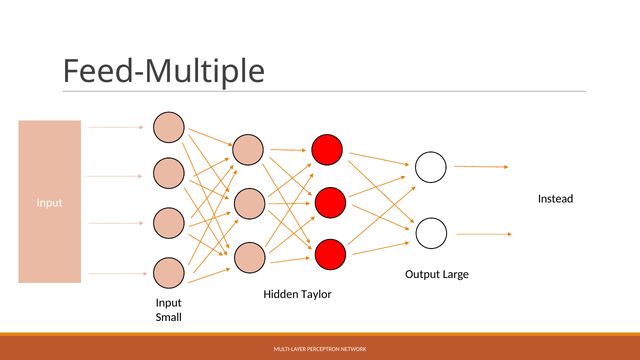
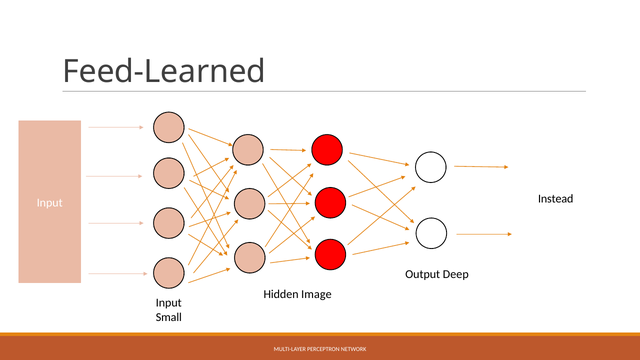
Feed-Multiple: Feed-Multiple -> Feed-Learned
Large: Large -> Deep
Taylor: Taylor -> Image
